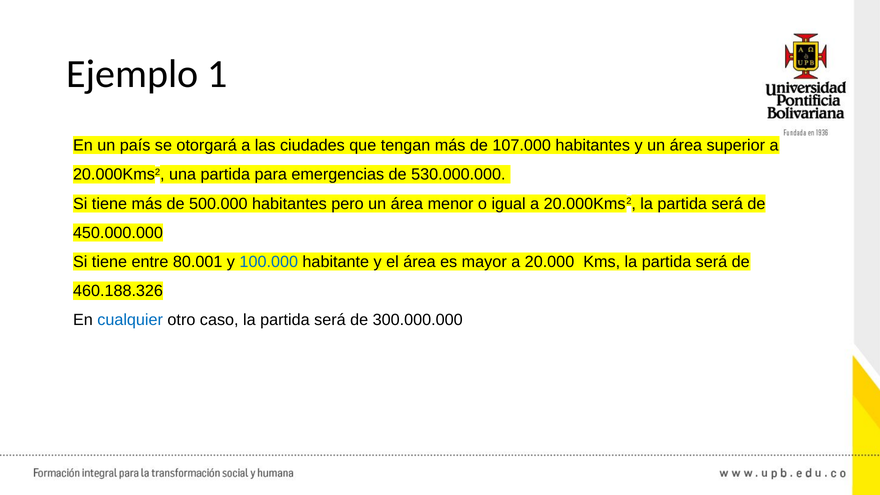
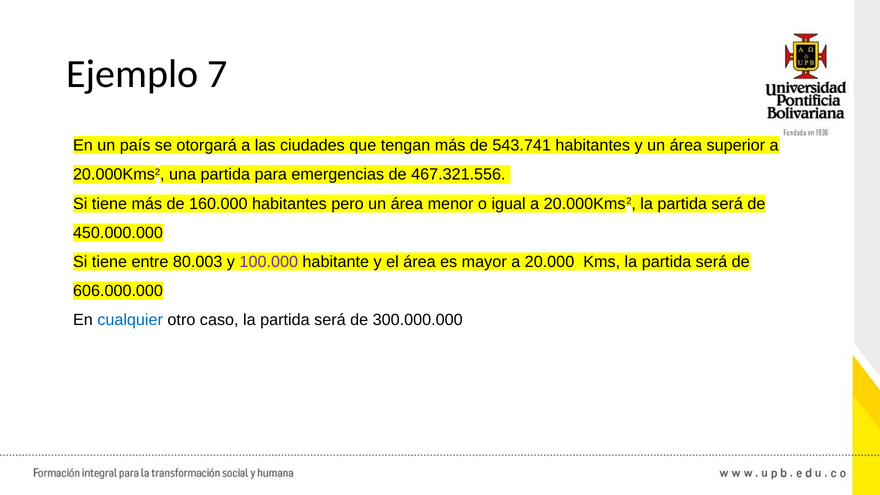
1: 1 -> 7
107.000: 107.000 -> 543.741
530.000.000: 530.000.000 -> 467.321.556
500.000: 500.000 -> 160.000
80.001: 80.001 -> 80.003
100.000 colour: blue -> purple
460.188.326: 460.188.326 -> 606.000.000
